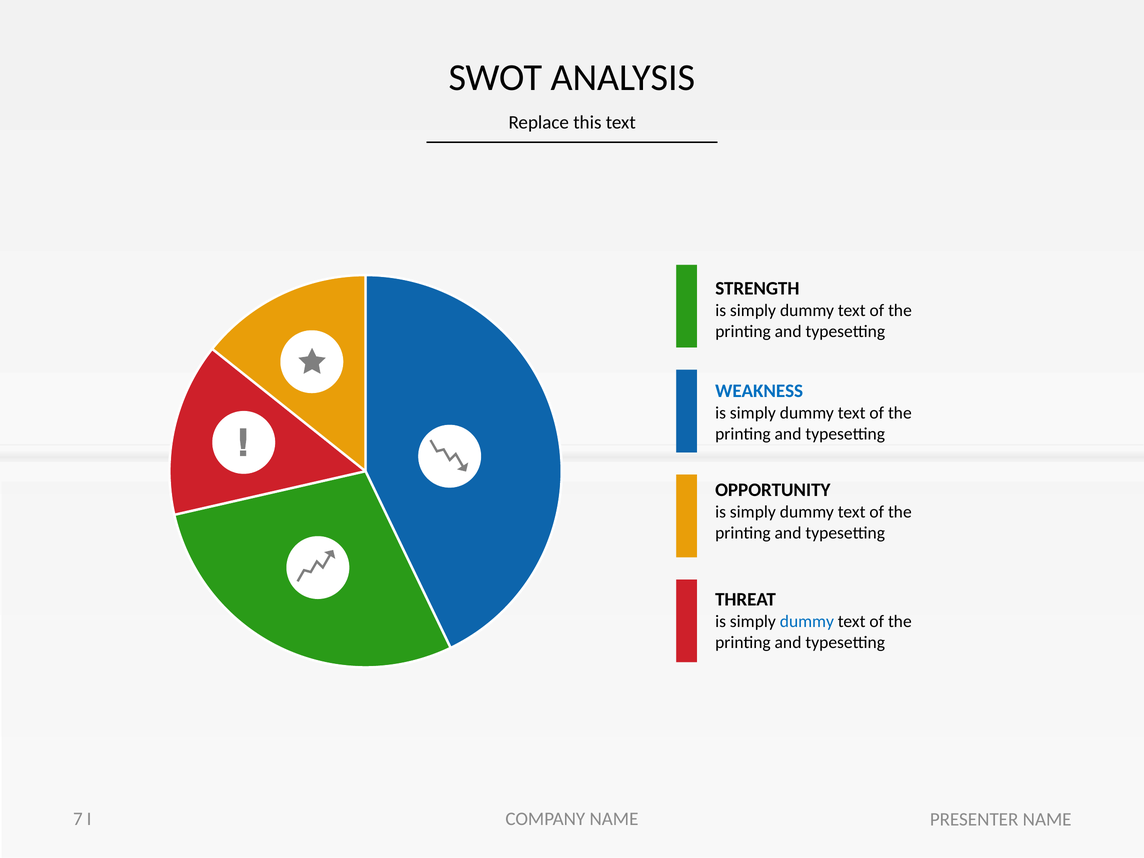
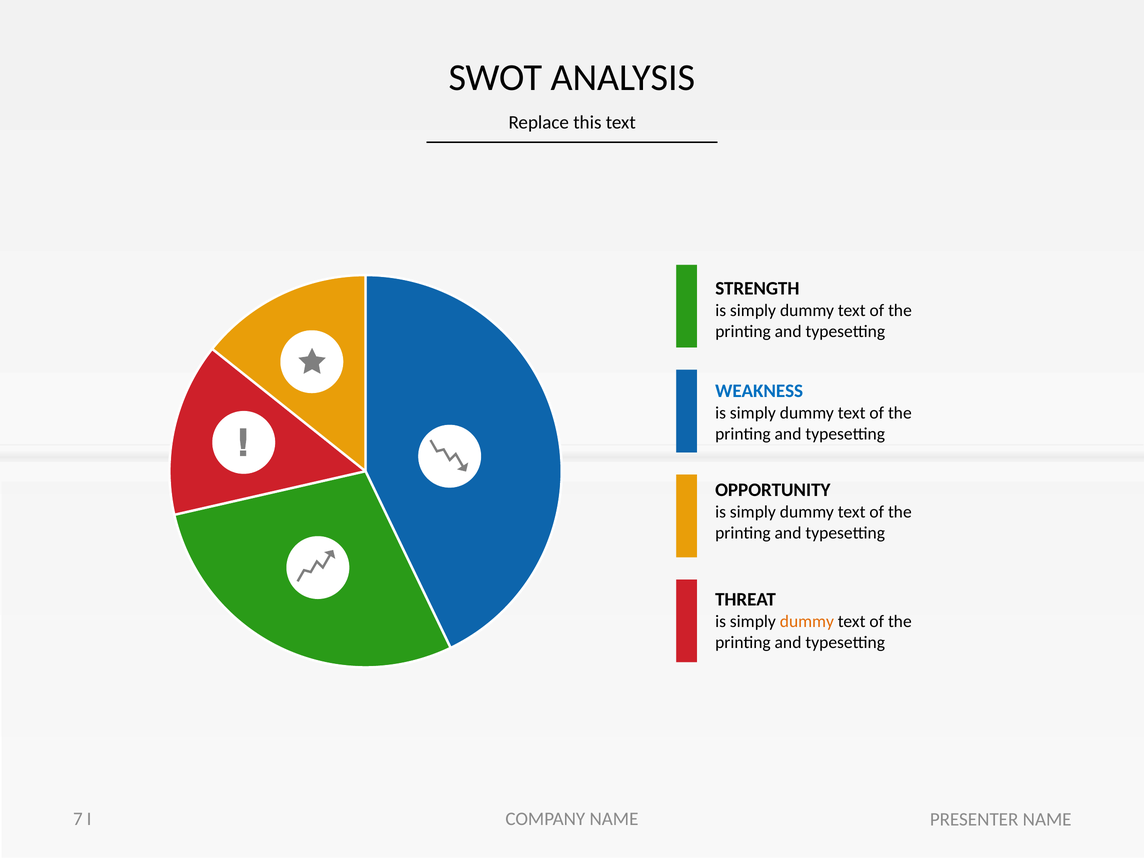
dummy at (807, 621) colour: blue -> orange
